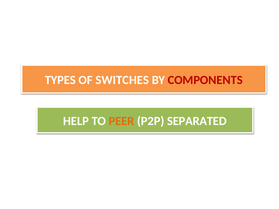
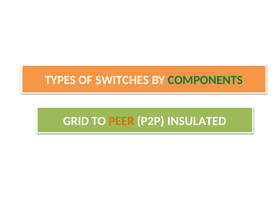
COMPONENTS colour: red -> green
HELP: HELP -> GRID
SEPARATED: SEPARATED -> INSULATED
